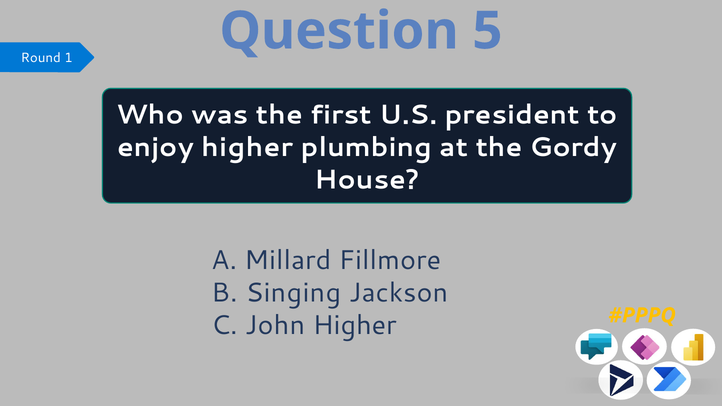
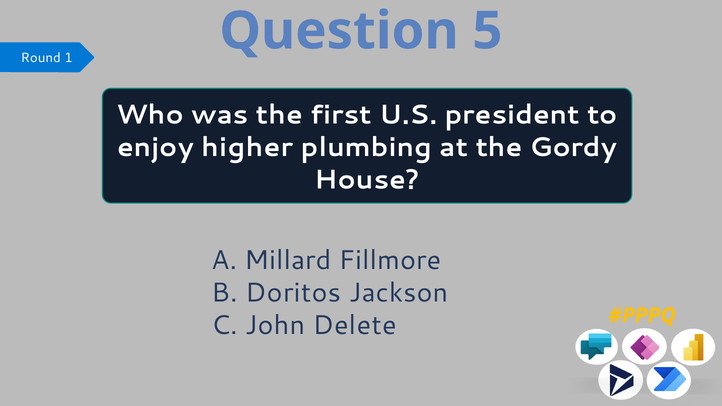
Singing: Singing -> Doritos
John Higher: Higher -> Delete
